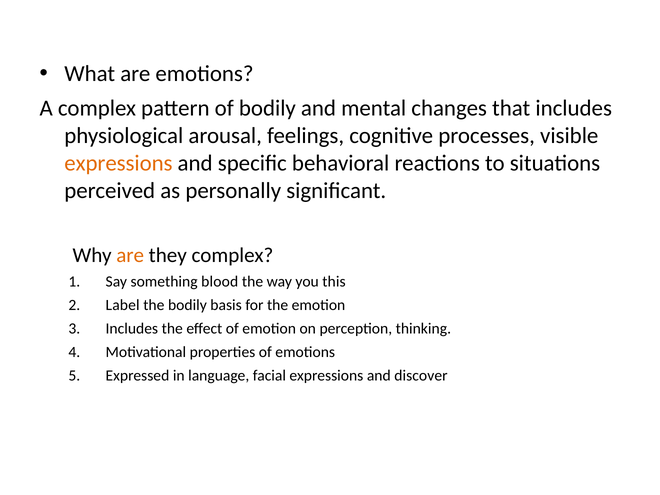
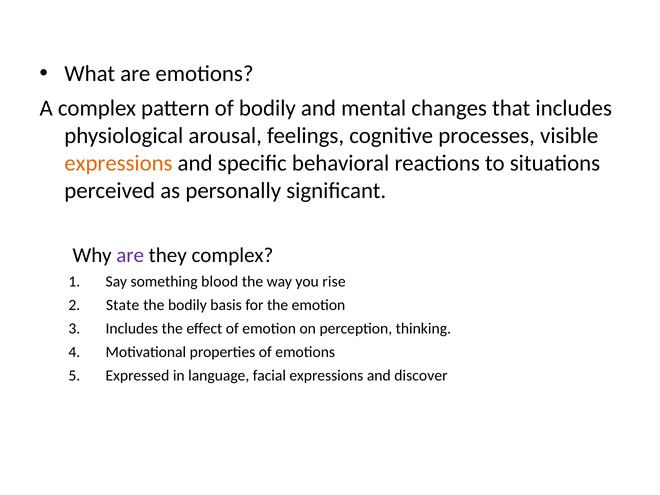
are at (130, 255) colour: orange -> purple
this: this -> rise
Label: Label -> State
